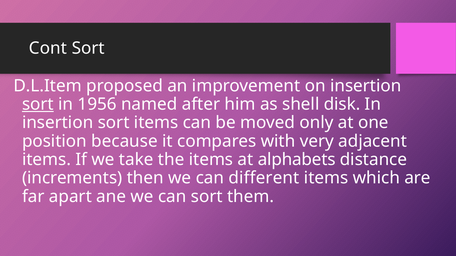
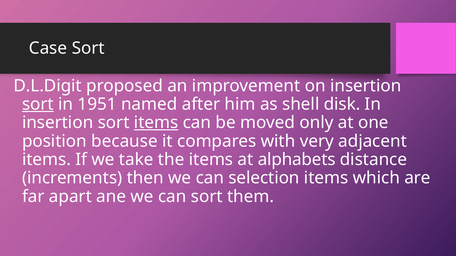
Cont: Cont -> Case
D.L.Item: D.L.Item -> D.L.Digit
1956: 1956 -> 1951
items at (156, 123) underline: none -> present
different: different -> selection
